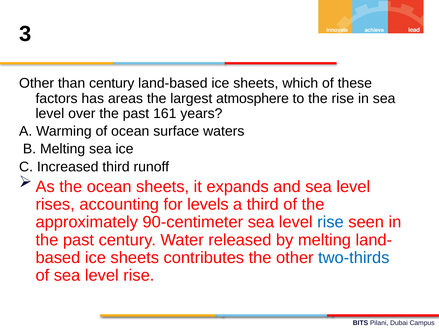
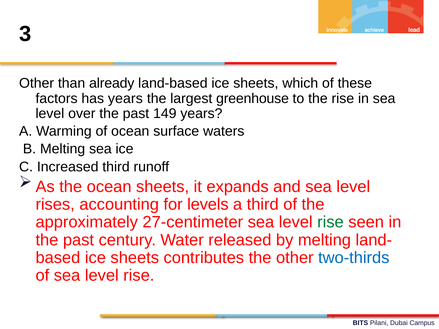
than century: century -> already
has areas: areas -> years
atmosphere: atmosphere -> greenhouse
161: 161 -> 149
90-centimeter: 90-centimeter -> 27-centimeter
rise at (330, 222) colour: blue -> green
